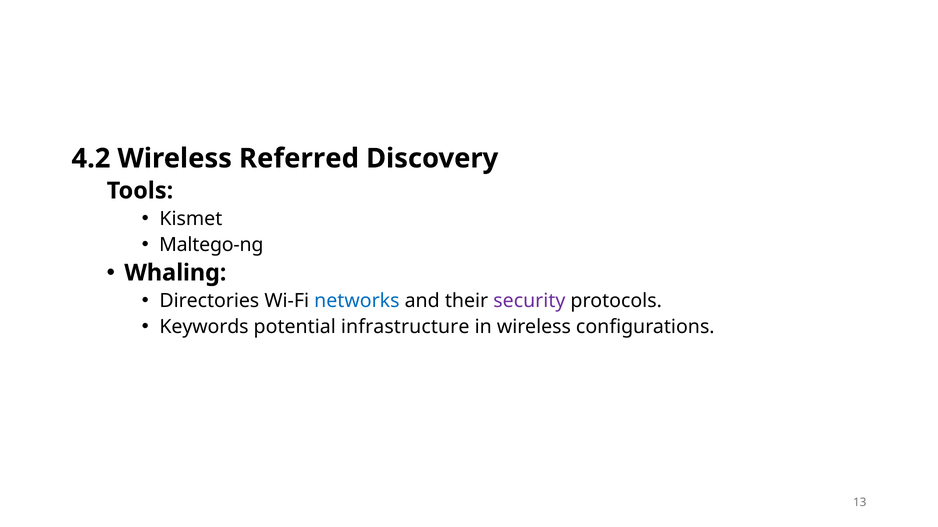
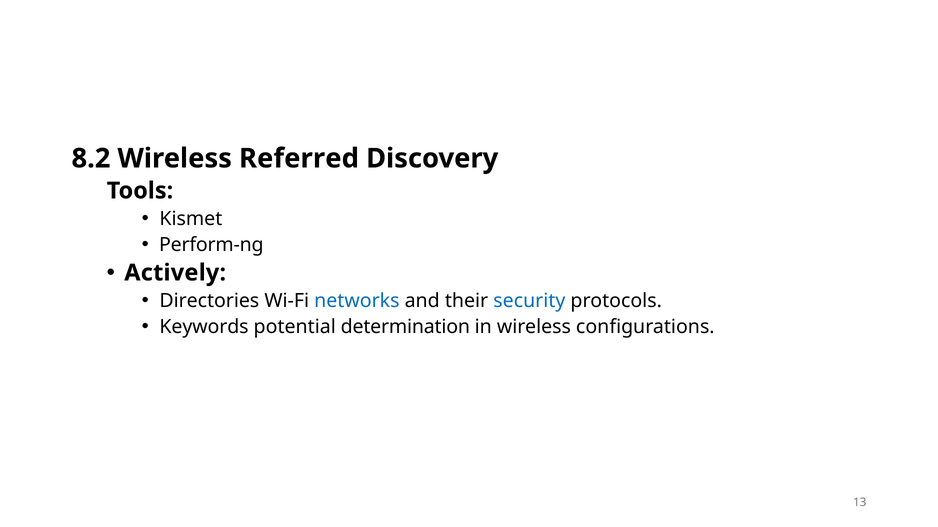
4.2: 4.2 -> 8.2
Maltego-ng: Maltego-ng -> Perform-ng
Whaling: Whaling -> Actively
security colour: purple -> blue
infrastructure: infrastructure -> determination
